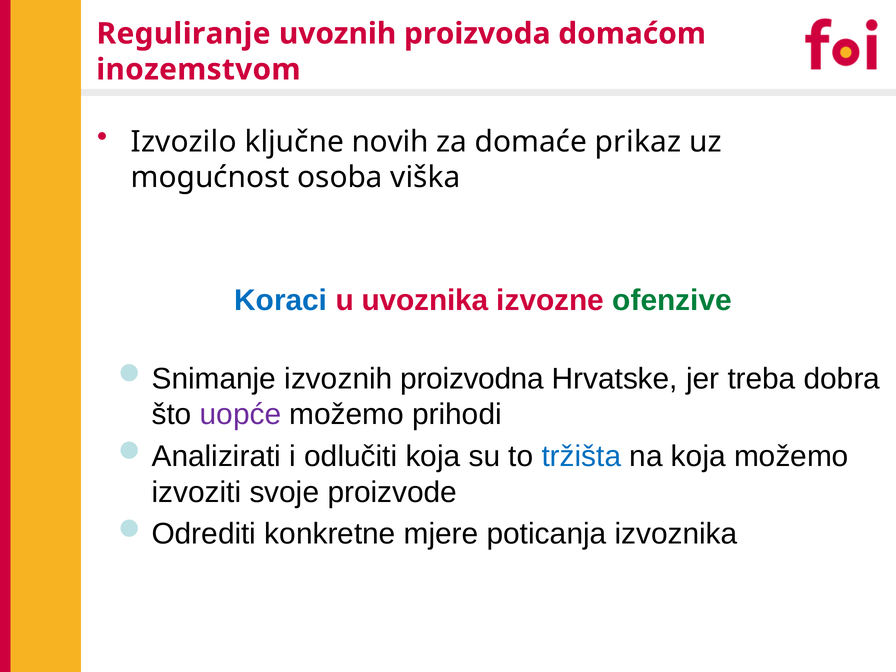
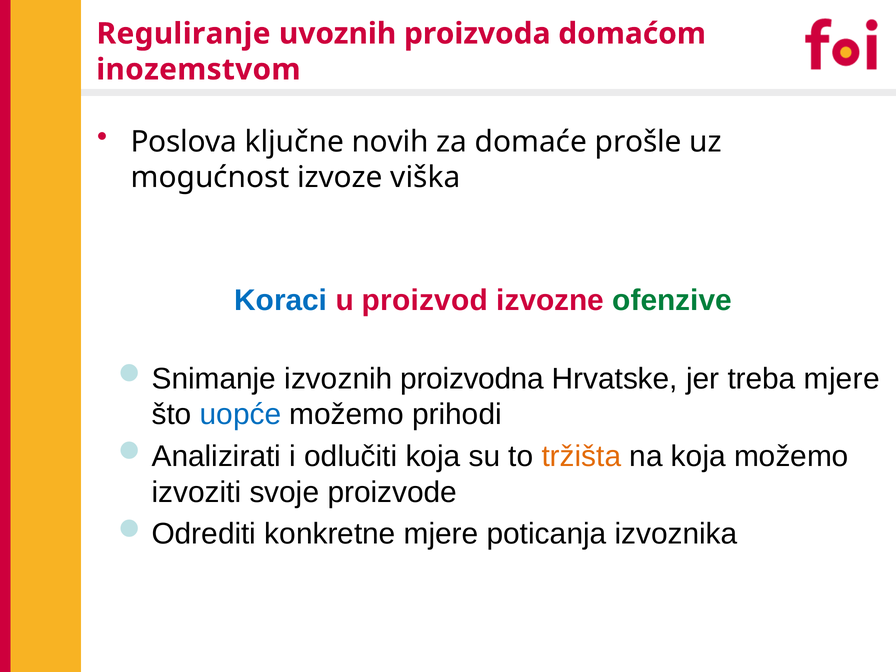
Izvozilo: Izvozilo -> Poslova
prikaz: prikaz -> prošle
osoba: osoba -> izvoze
uvoznika: uvoznika -> proizvod
treba dobra: dobra -> mjere
uopće colour: purple -> blue
tržišta colour: blue -> orange
